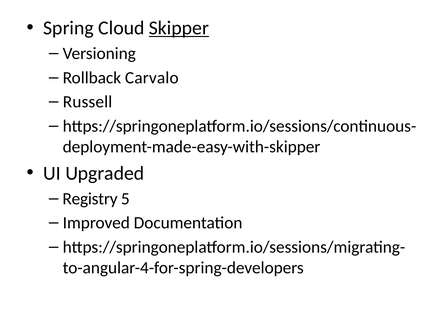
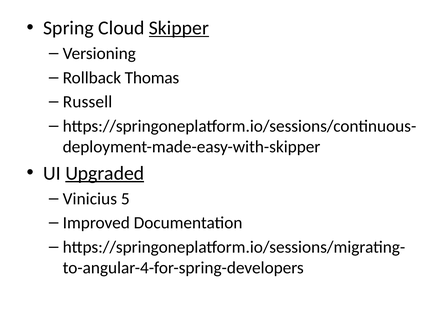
Carvalo: Carvalo -> Thomas
Upgraded underline: none -> present
Registry: Registry -> Vinicius
